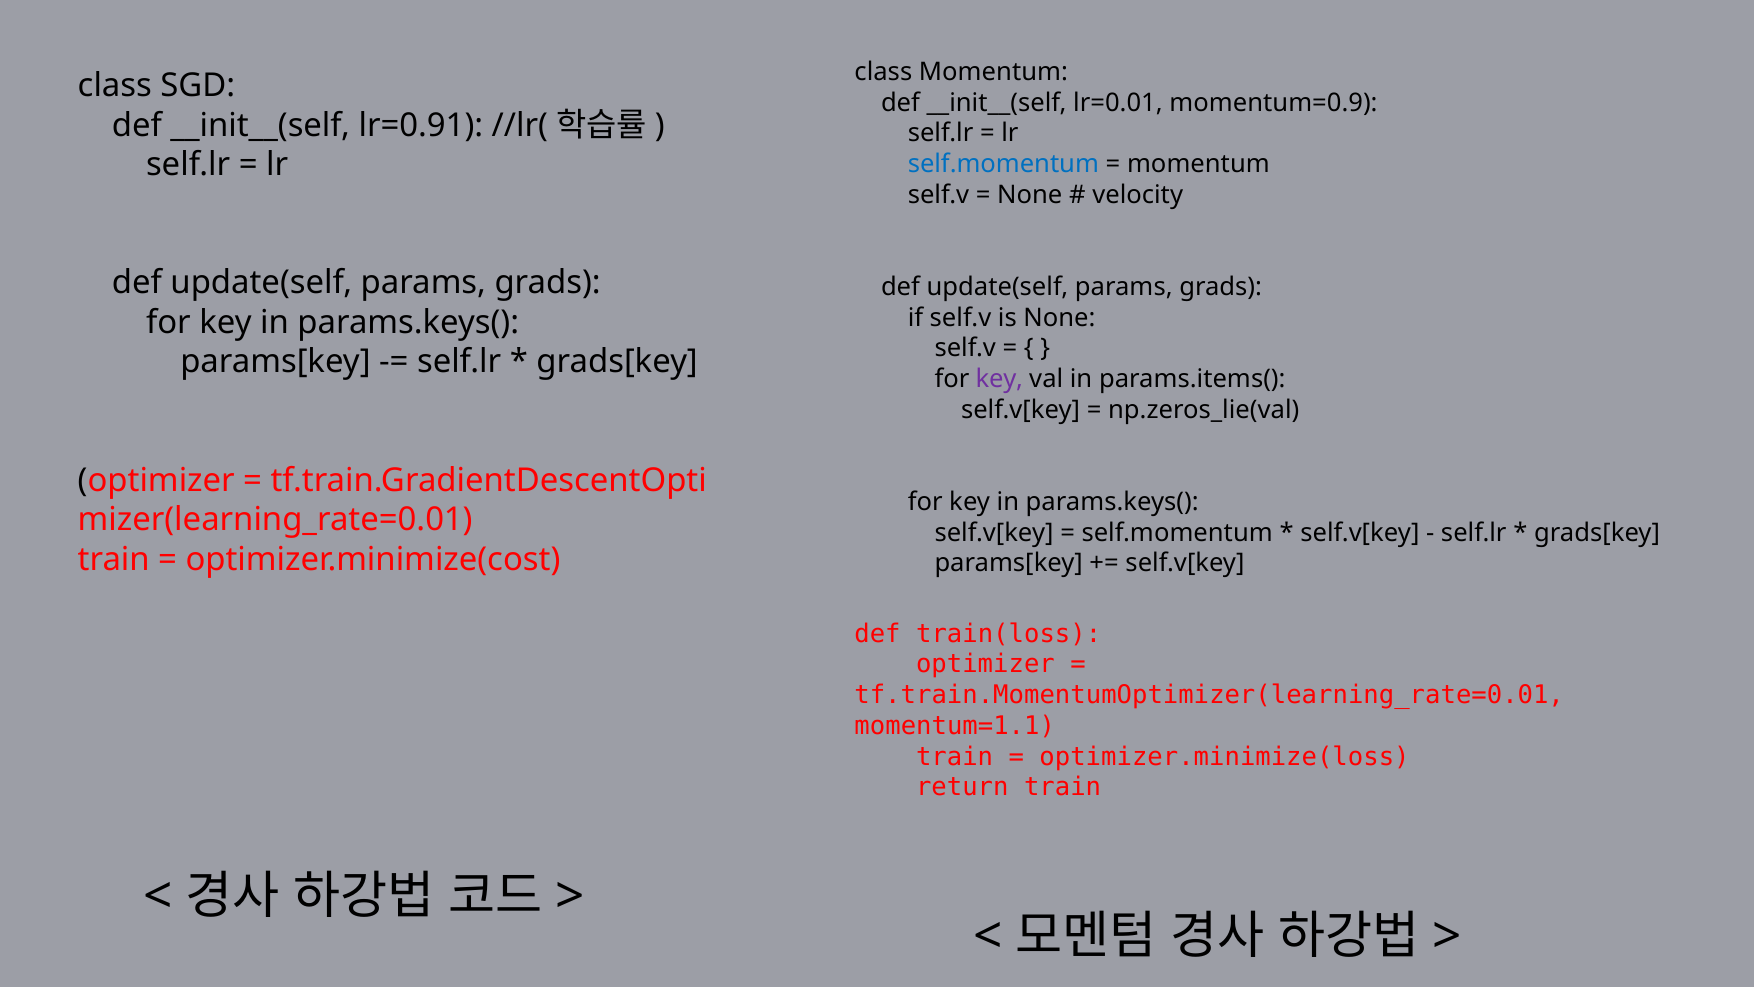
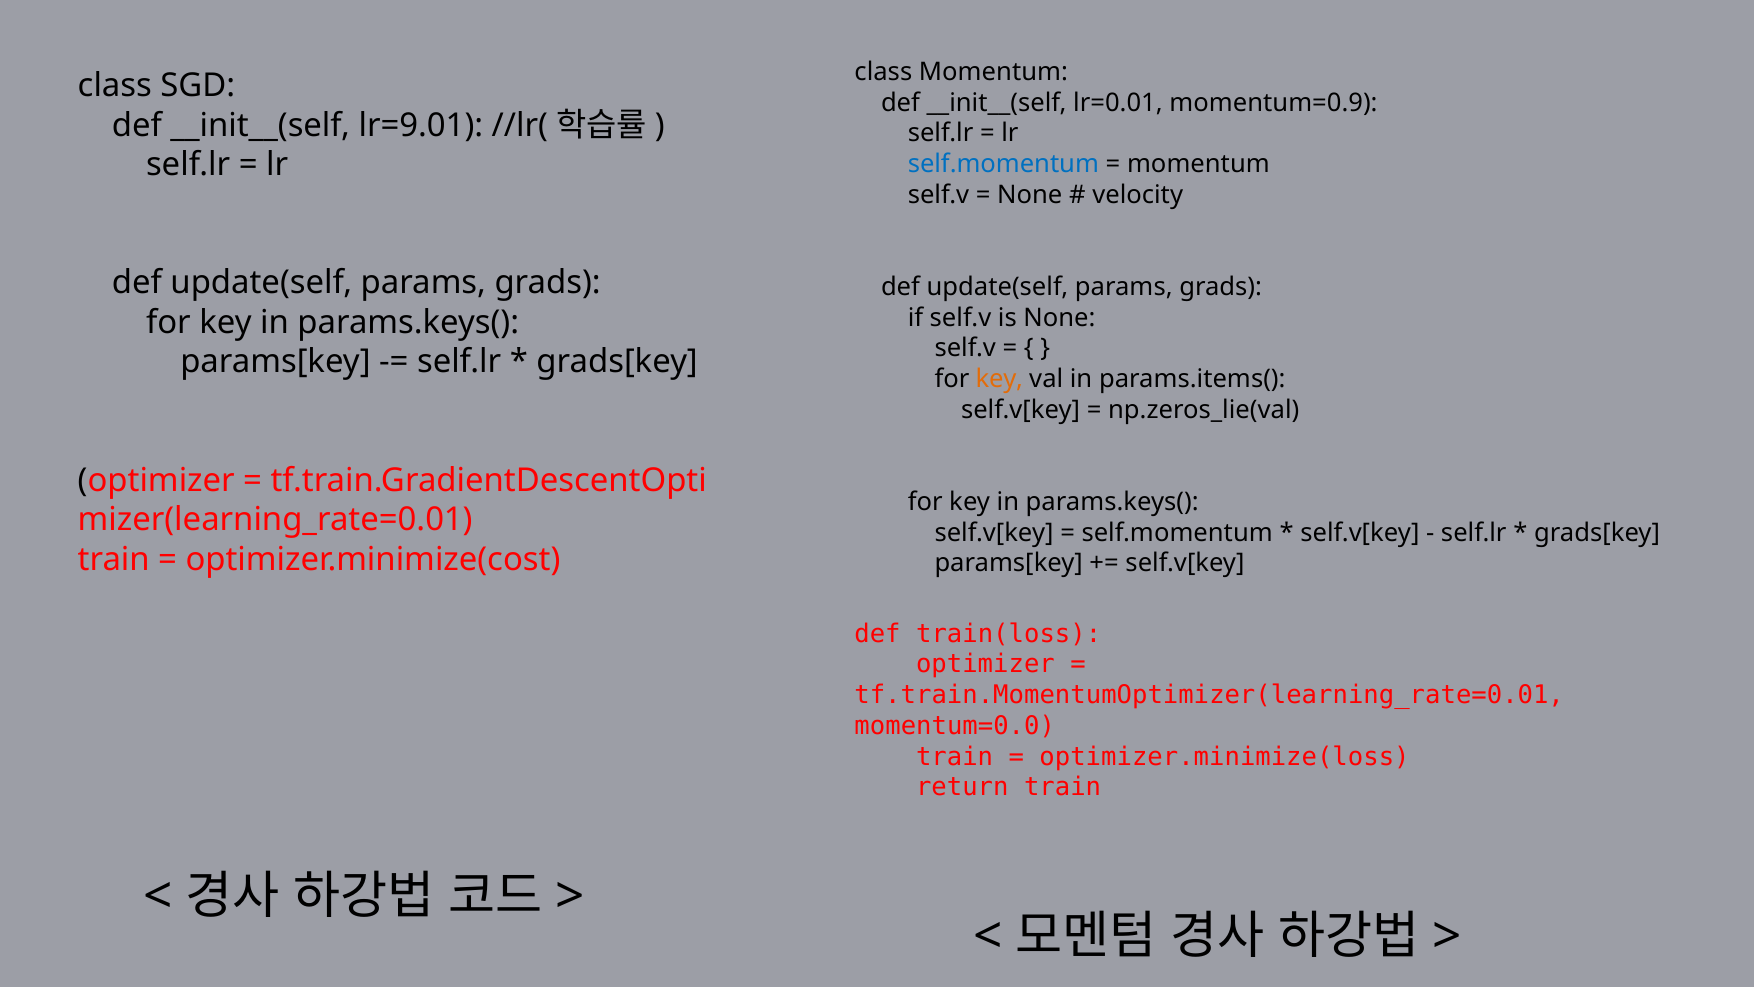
lr=0.91: lr=0.91 -> lr=9.01
key at (999, 379) colour: purple -> orange
momentum=1.1: momentum=1.1 -> momentum=0.0
